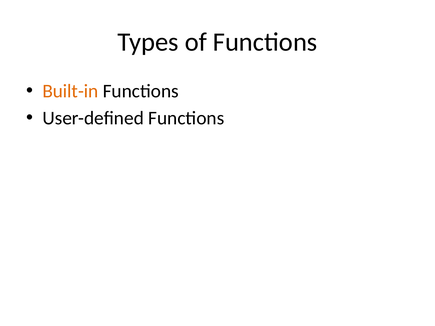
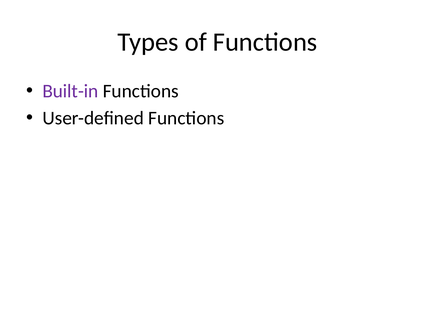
Built-in colour: orange -> purple
